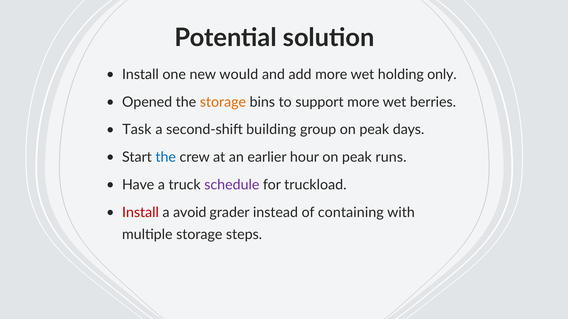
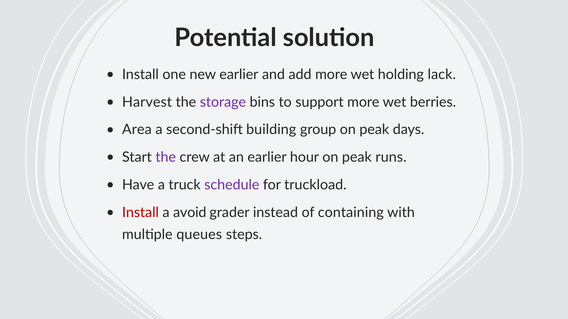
new would: would -> earlier
only: only -> lack
Opened: Opened -> Harvest
storage at (223, 102) colour: orange -> purple
Task: Task -> Area
the at (166, 157) colour: blue -> purple
multiple storage: storage -> queues
